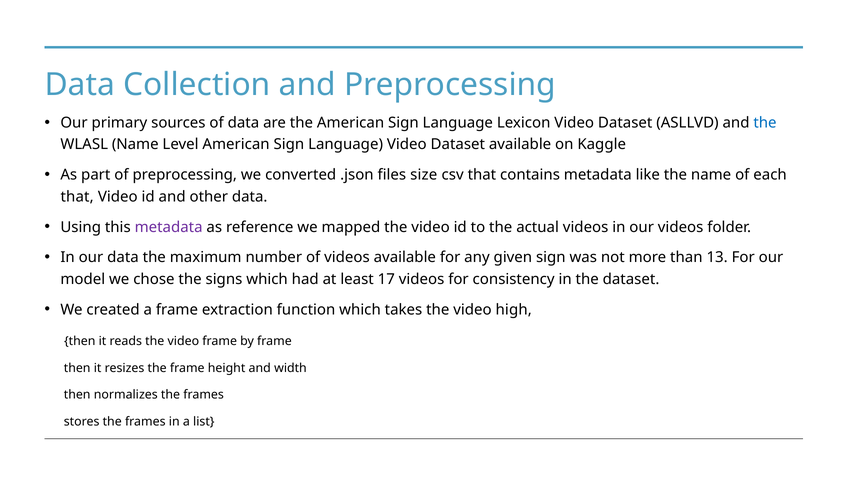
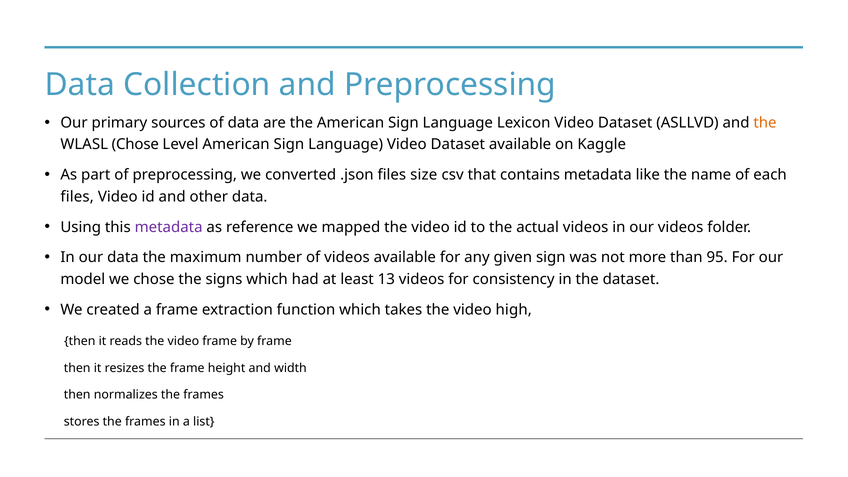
the at (765, 123) colour: blue -> orange
WLASL Name: Name -> Chose
that at (77, 197): that -> files
13: 13 -> 95
17: 17 -> 13
